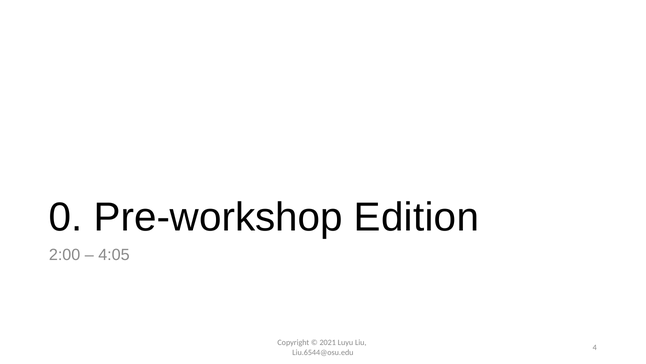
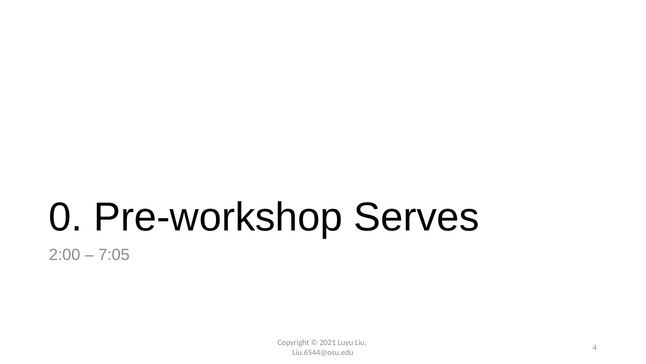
Edition: Edition -> Serves
4:05: 4:05 -> 7:05
